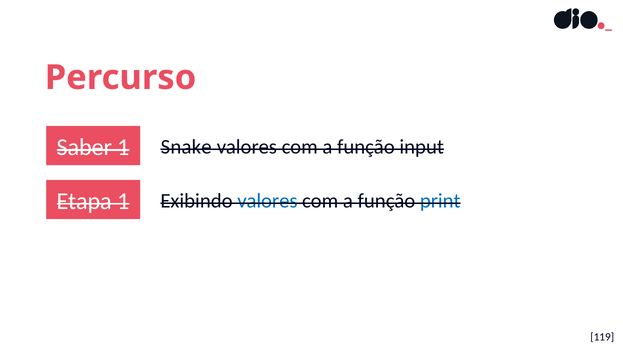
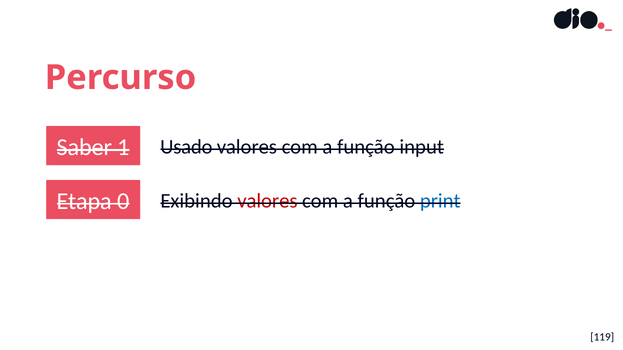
Snake: Snake -> Usado
Etapa 1: 1 -> 0
valores at (267, 201) colour: blue -> red
